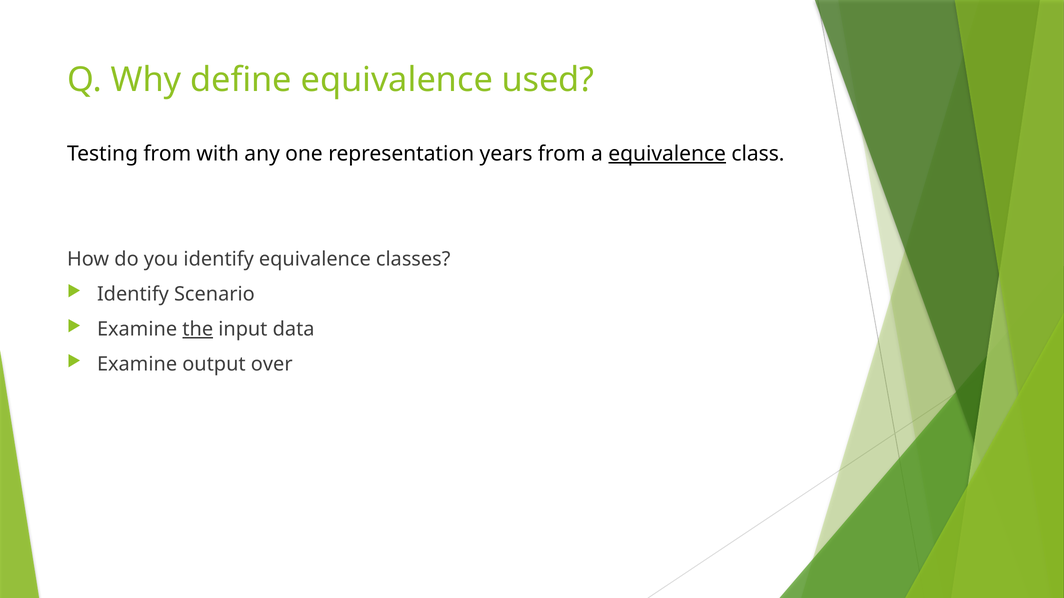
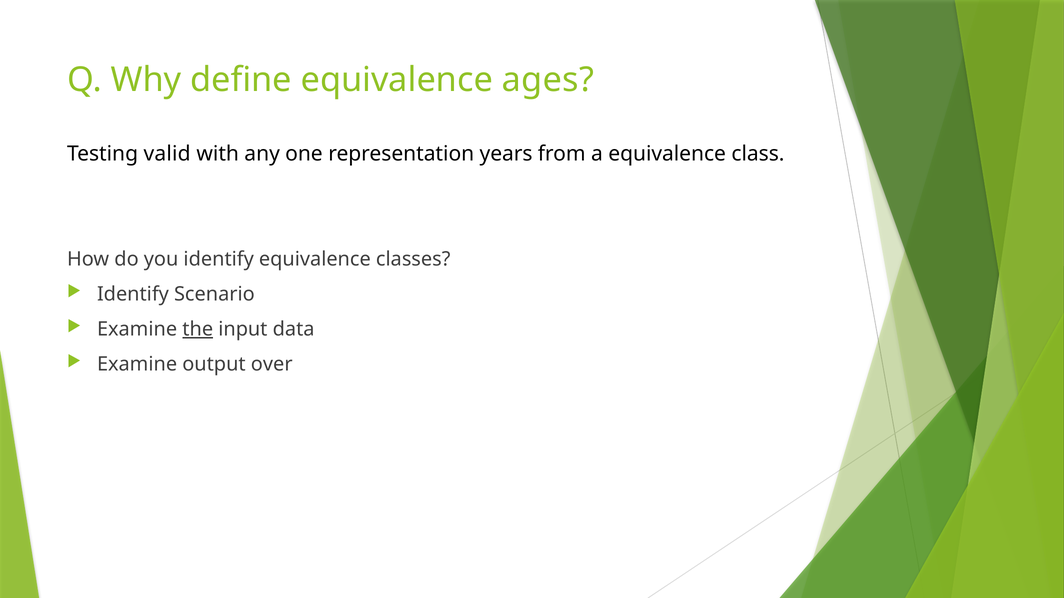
used: used -> ages
Testing from: from -> valid
equivalence at (667, 154) underline: present -> none
